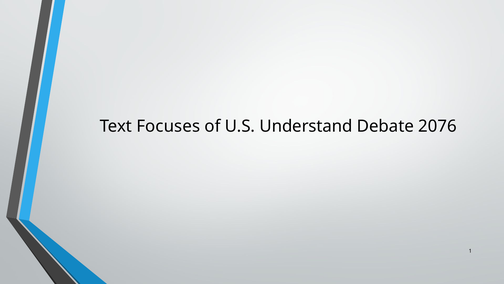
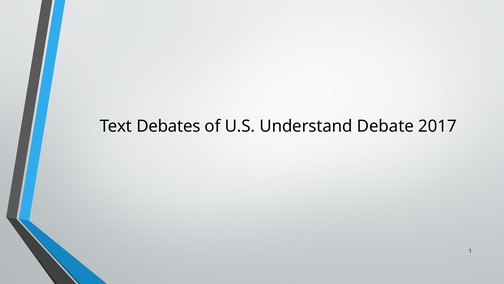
Focuses: Focuses -> Debates
2076: 2076 -> 2017
